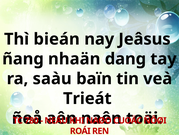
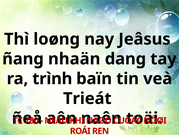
bieán: bieán -> loøng
saàu: saàu -> trình
